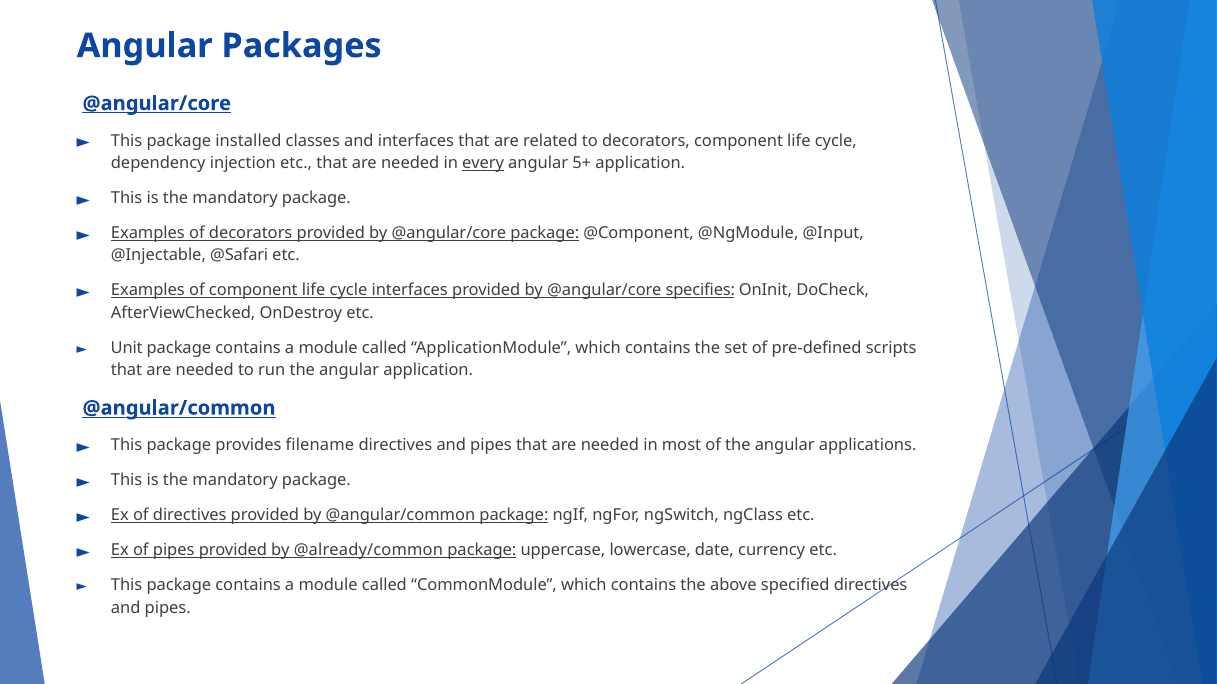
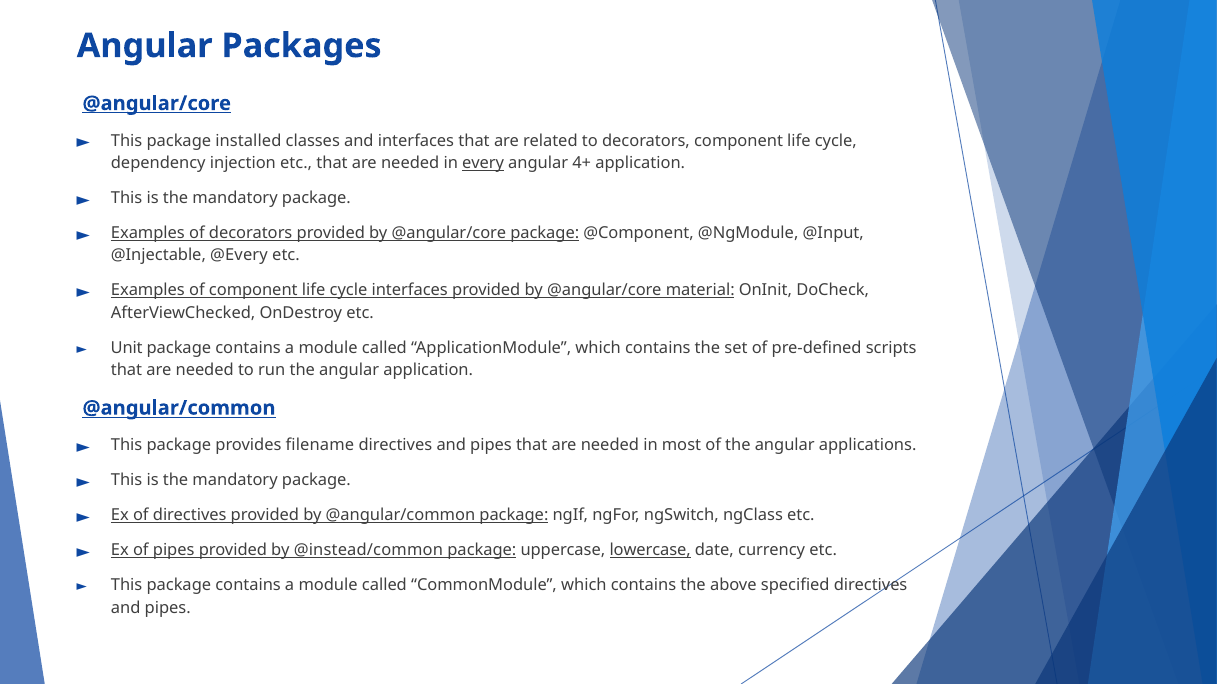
5+: 5+ -> 4+
@Safari: @Safari -> @Every
specifies: specifies -> material
@already/common: @already/common -> @instead/common
lowercase underline: none -> present
